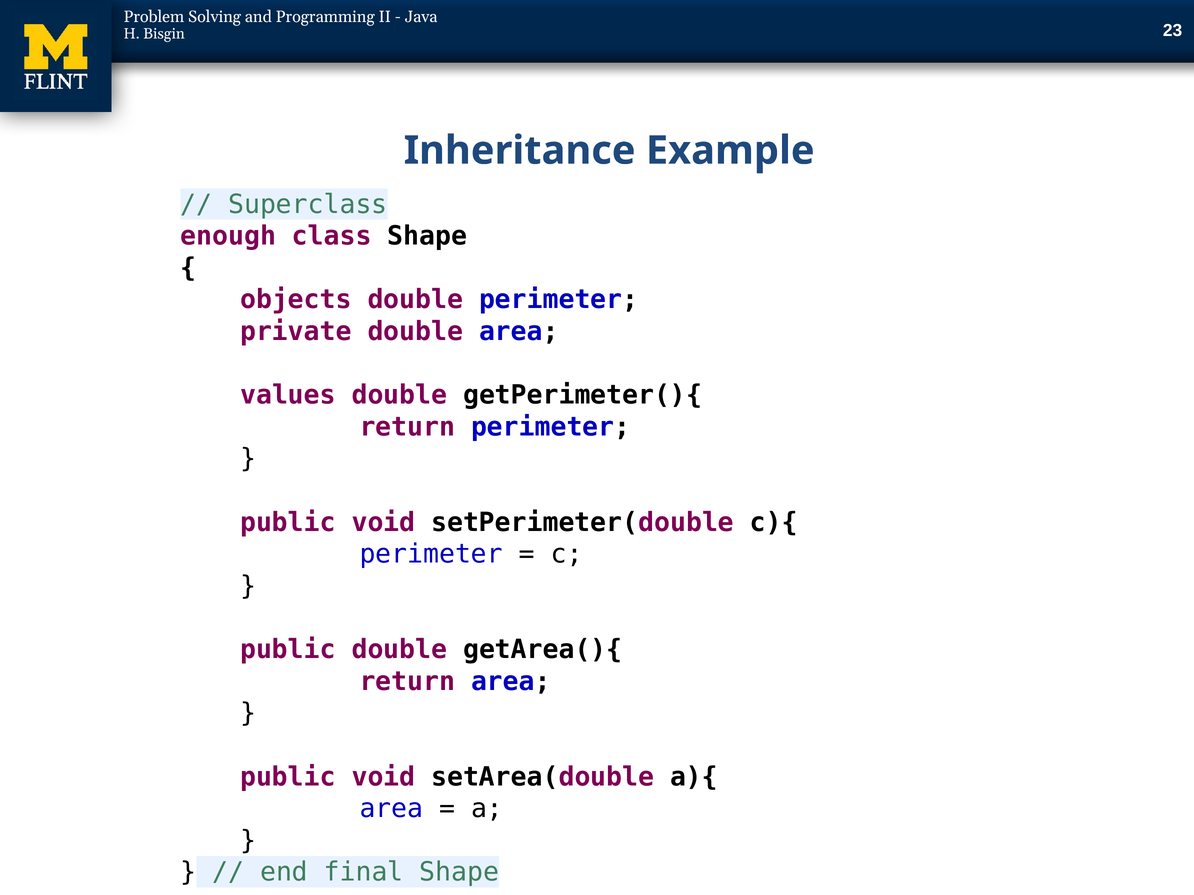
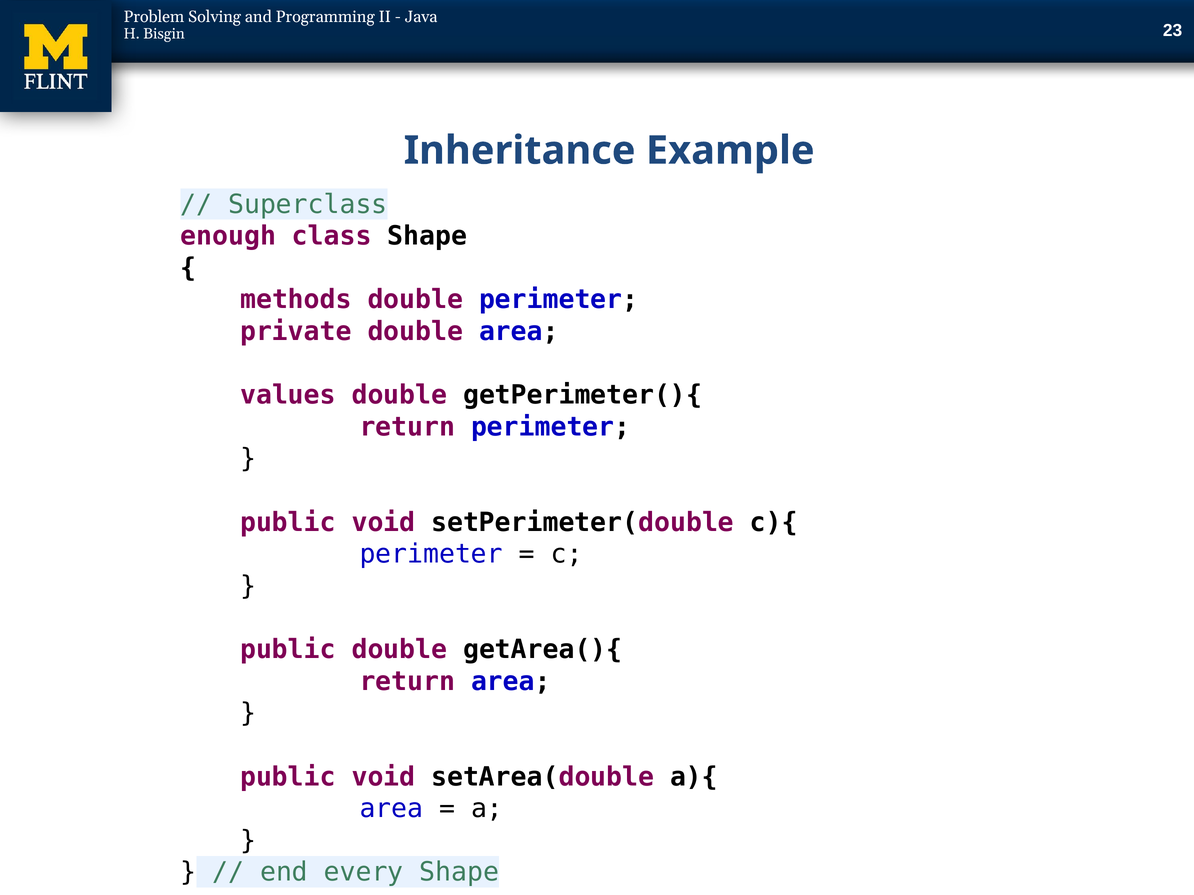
objects: objects -> methods
final: final -> every
